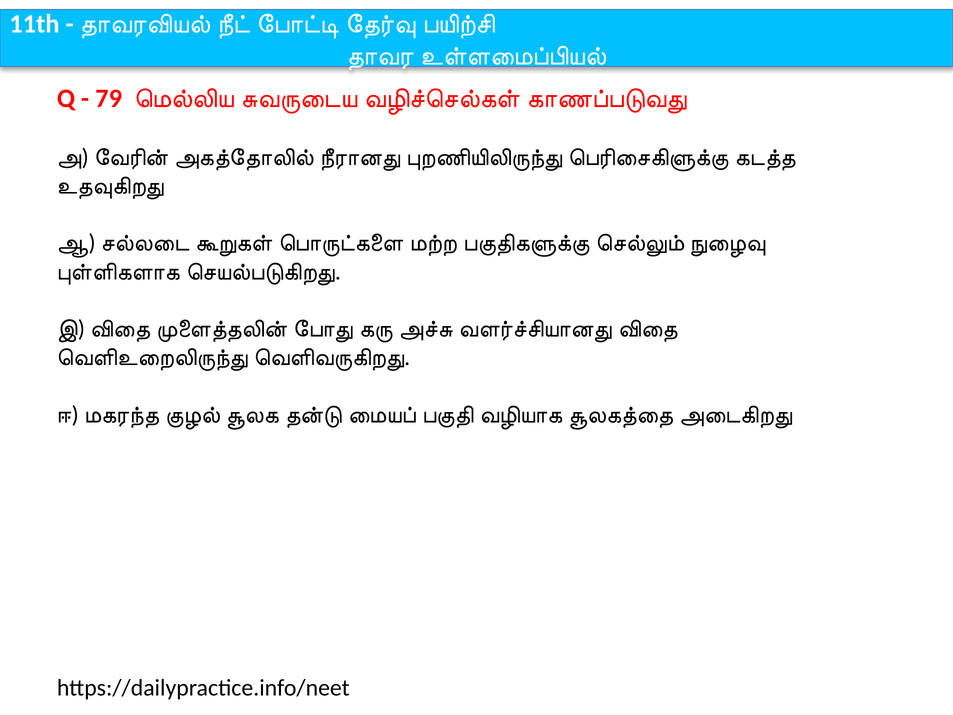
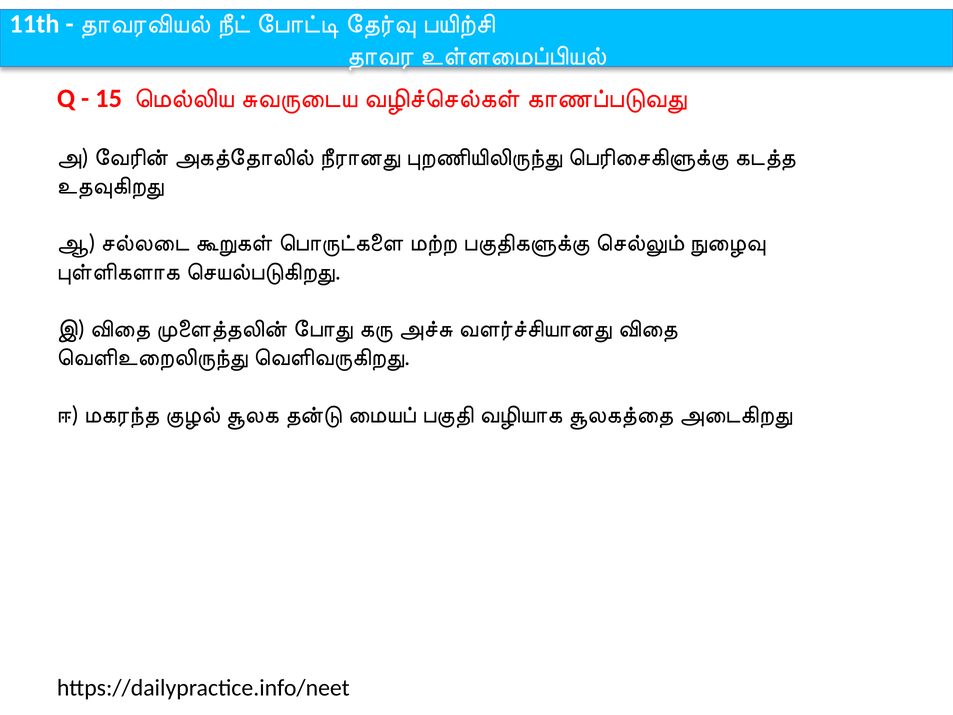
79: 79 -> 15
